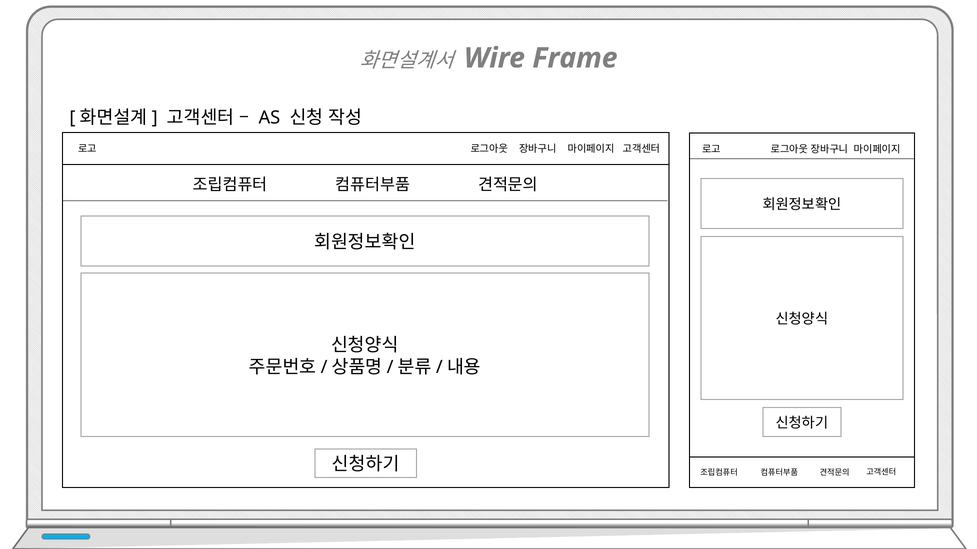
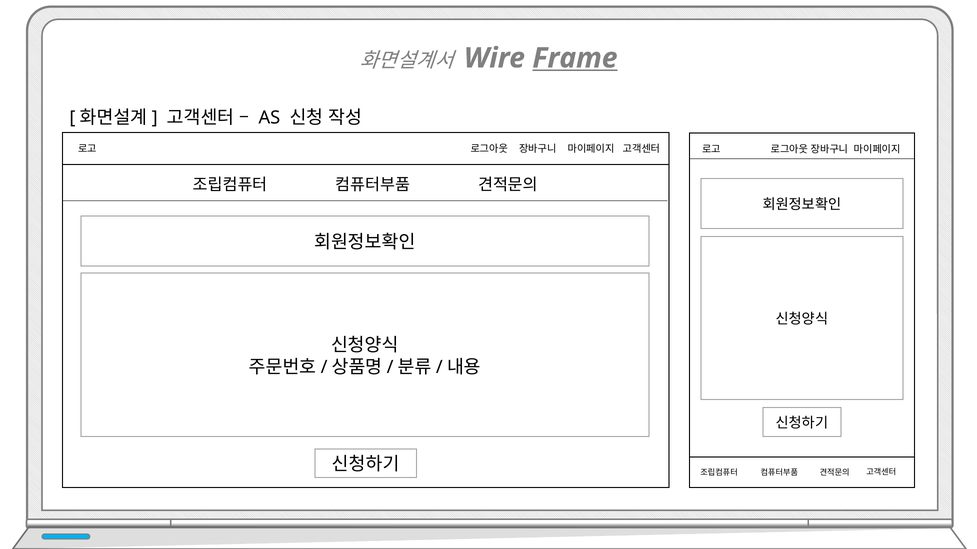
Frame underline: none -> present
